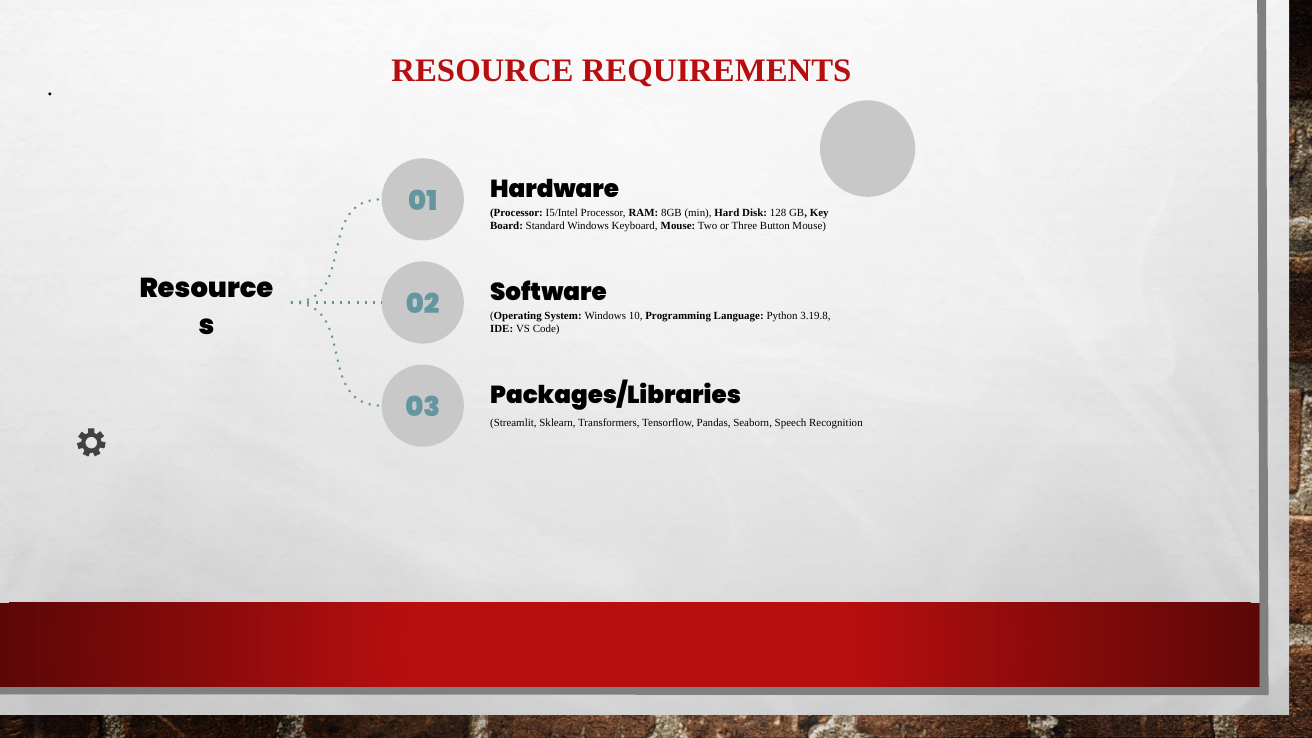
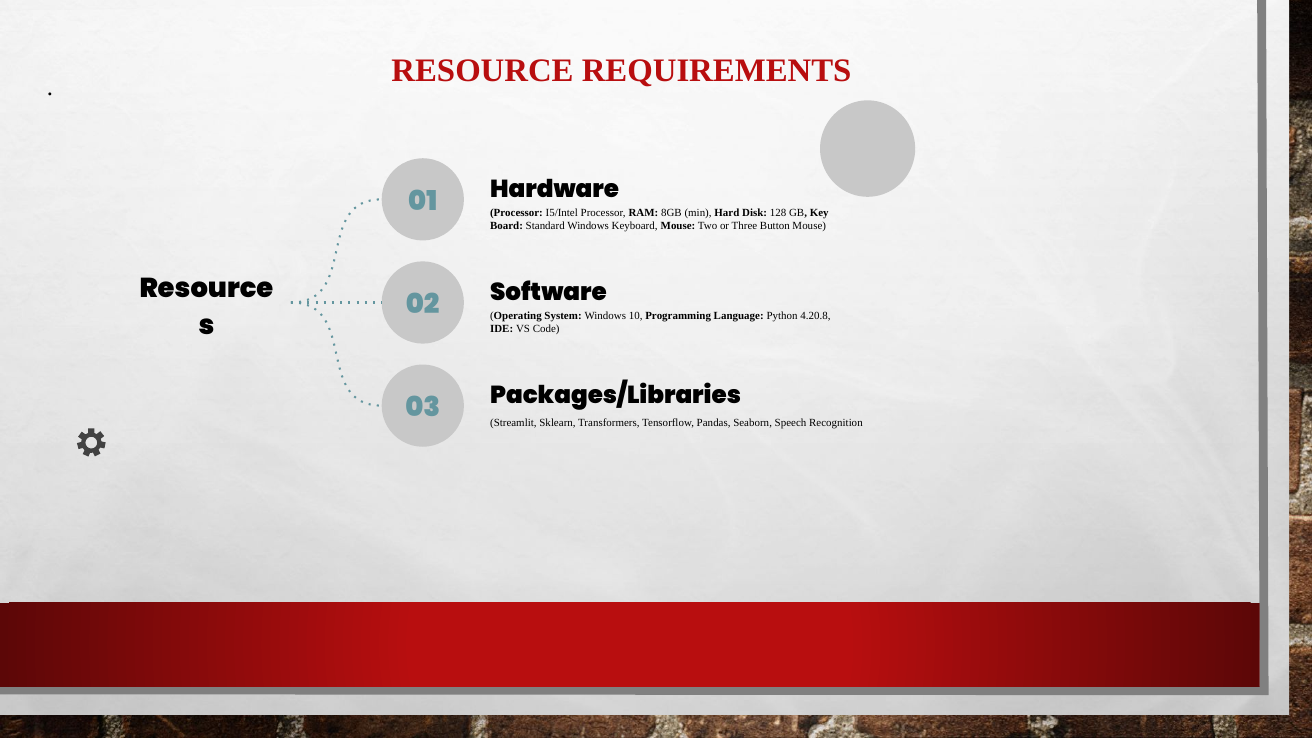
3.19.8: 3.19.8 -> 4.20.8
